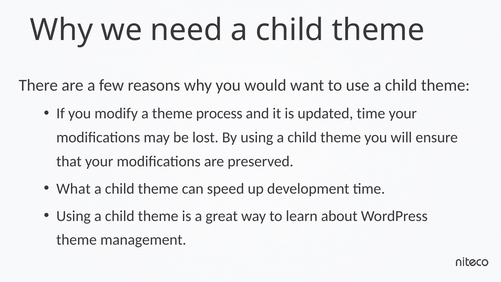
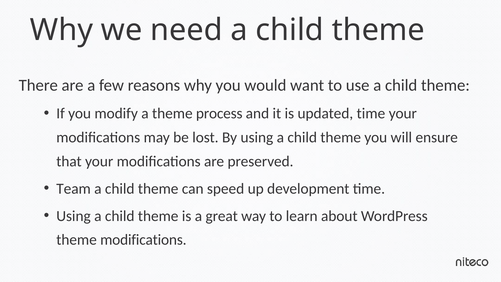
What: What -> Team
theme management: management -> modifications
